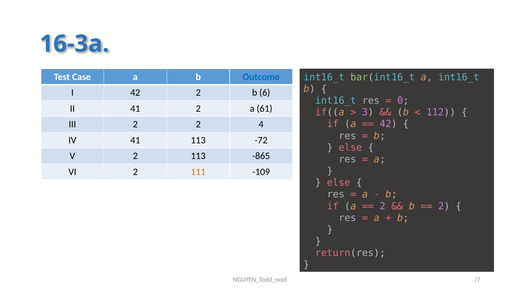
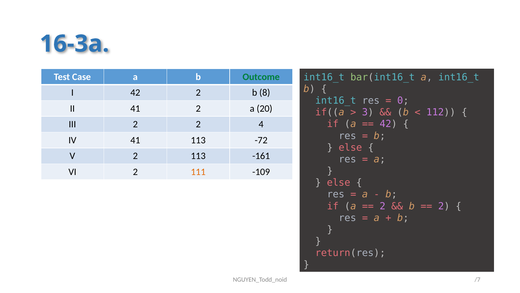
Outcome colour: blue -> green
6: 6 -> 8
61: 61 -> 20
-865: -865 -> -161
